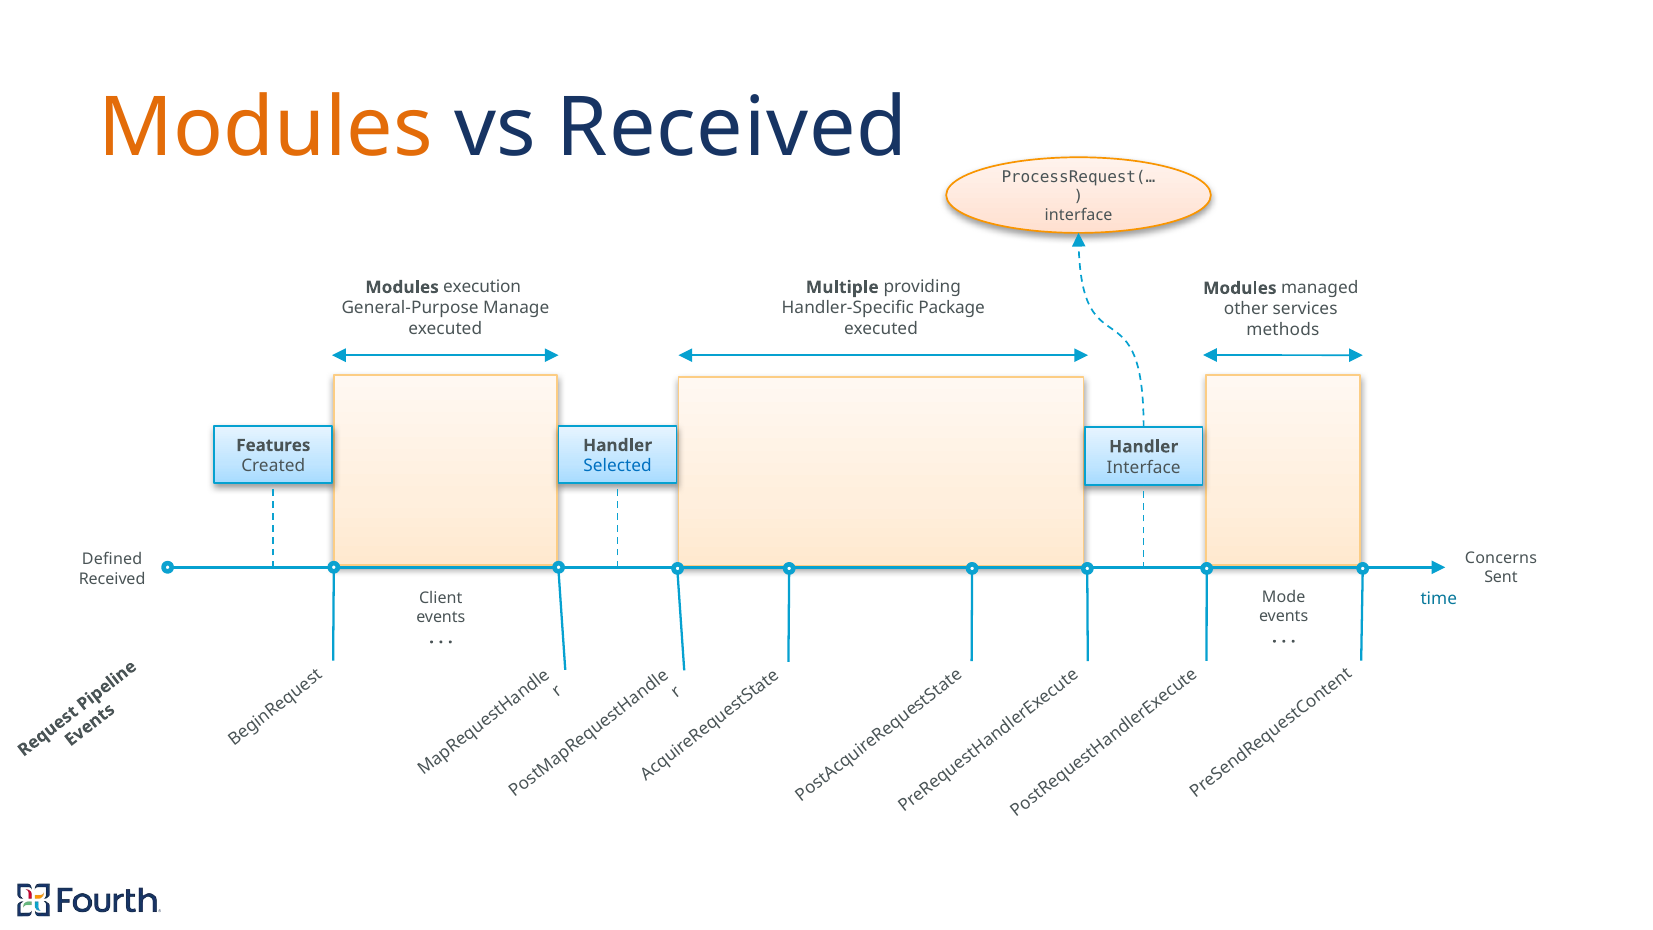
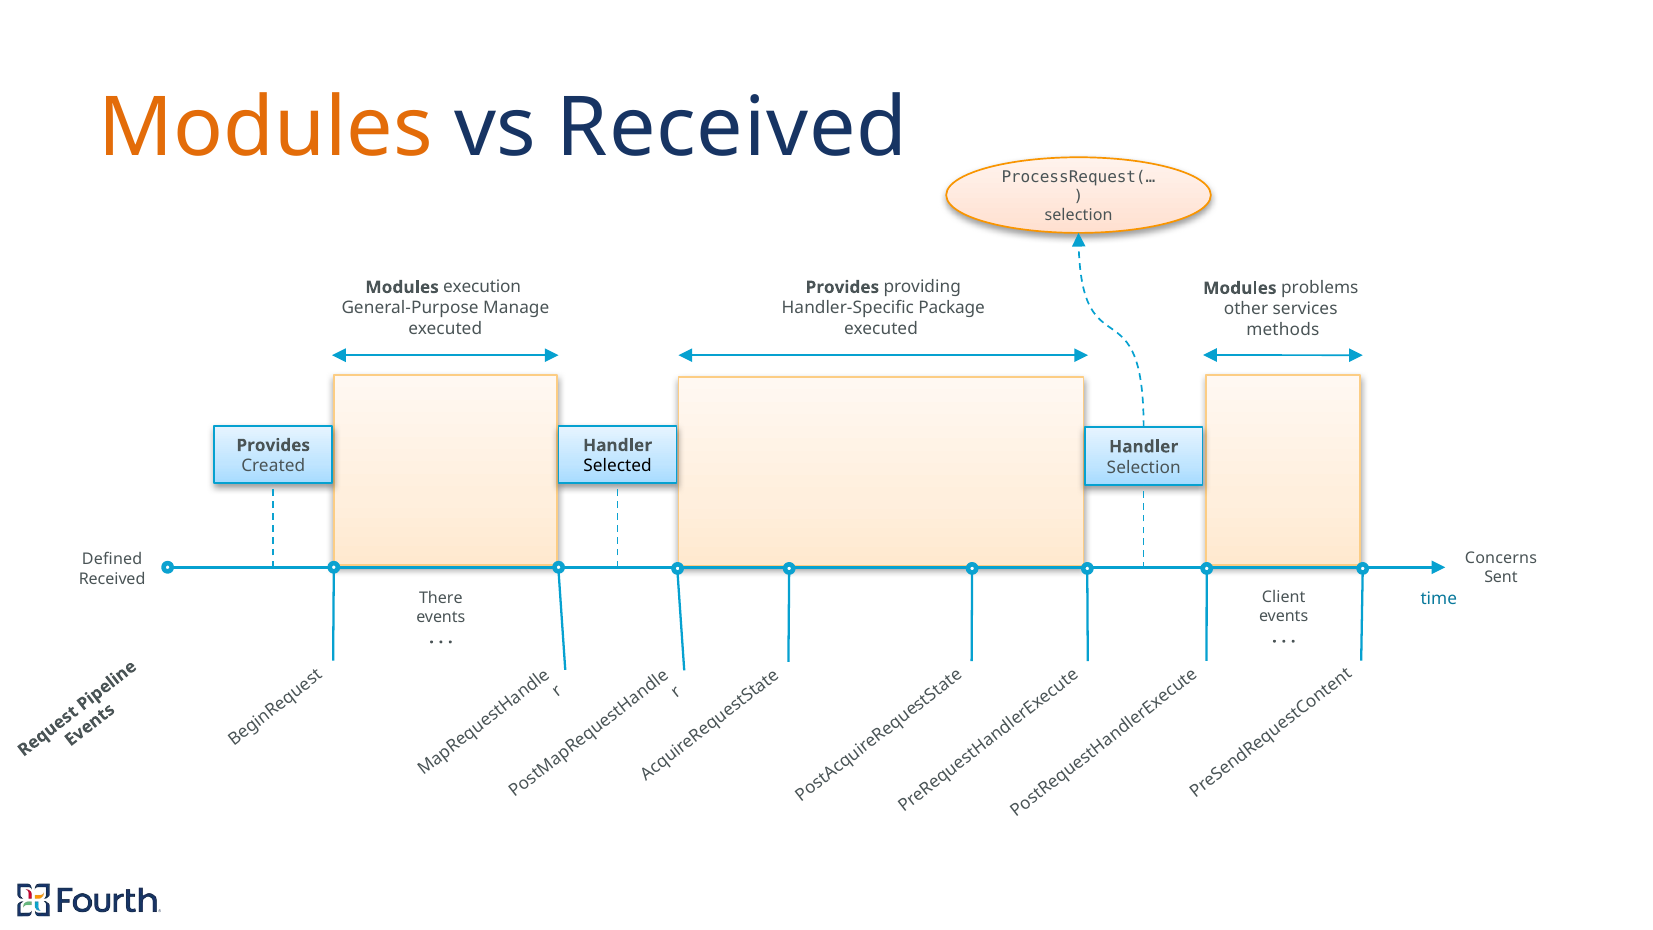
interface at (1079, 215): interface -> selection
Multiple at (842, 287): Multiple -> Provides
managed: managed -> problems
Features at (273, 445): Features -> Provides
Selected colour: blue -> black
Interface at (1144, 467): Interface -> Selection
Mode: Mode -> Client
Client: Client -> There
